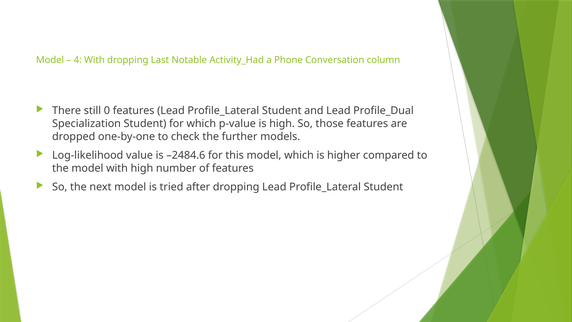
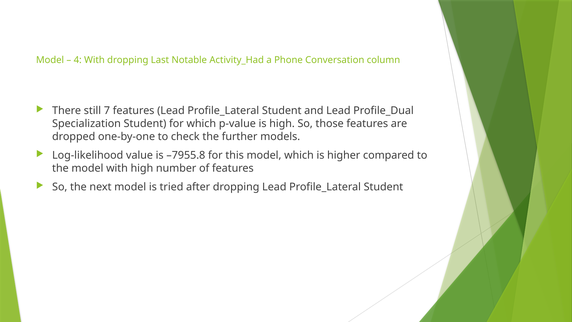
0: 0 -> 7
–2484.6: –2484.6 -> –7955.8
